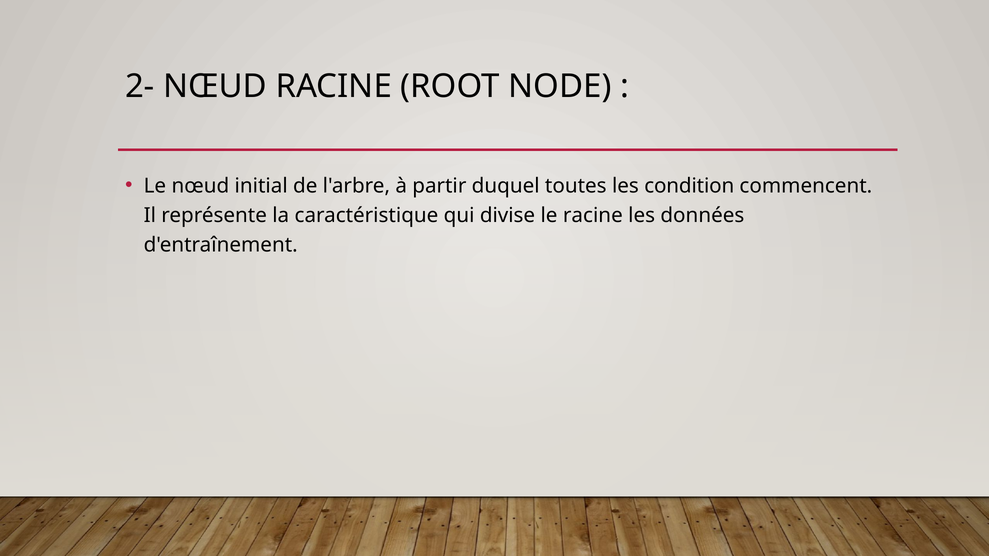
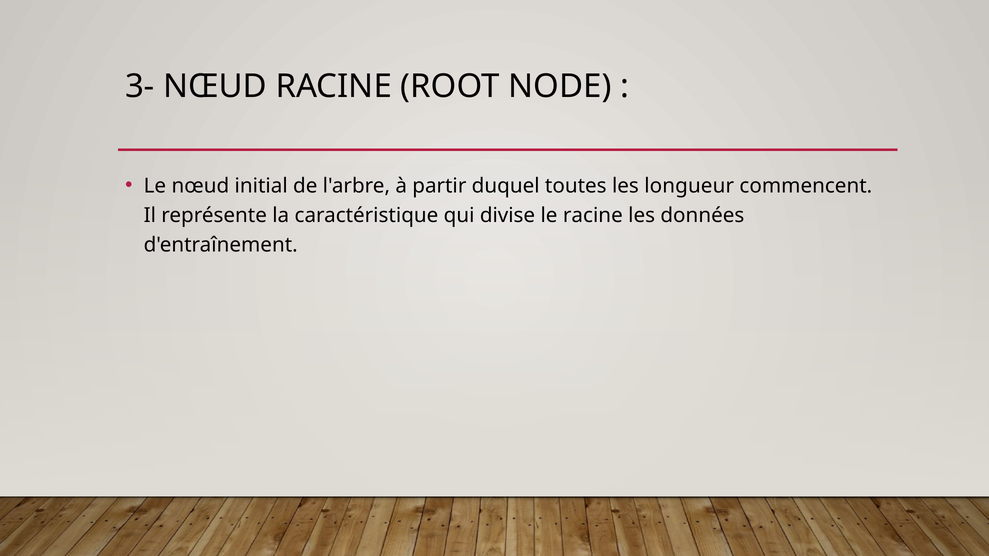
2-: 2- -> 3-
condition: condition -> longueur
